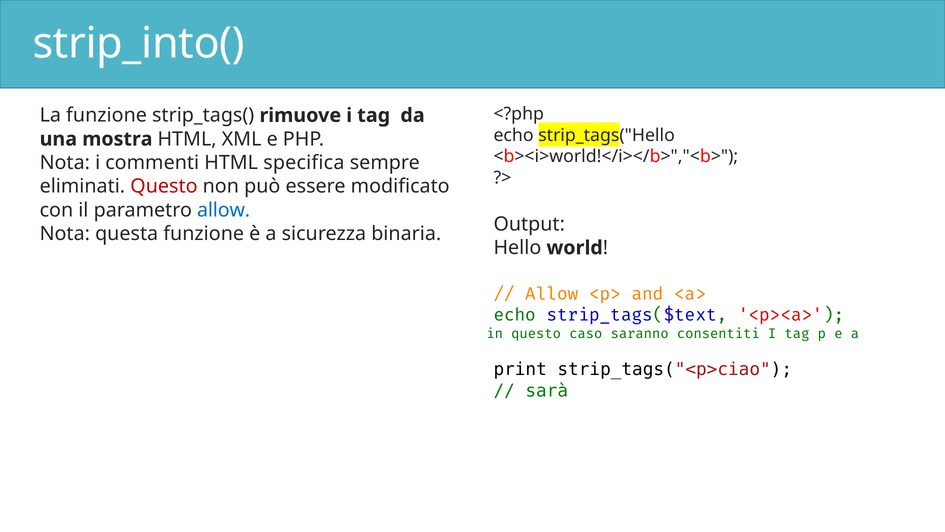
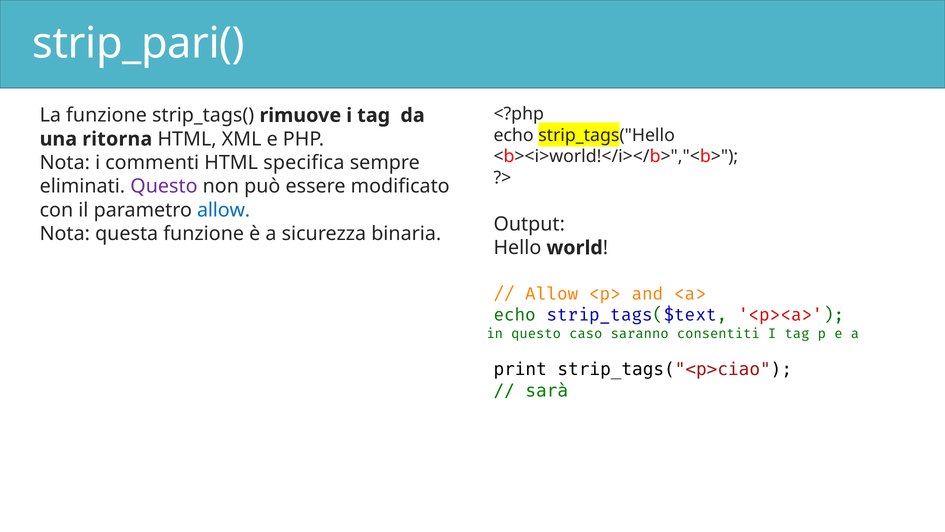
strip_into(: strip_into( -> strip_pari(
mostra: mostra -> ritorna
Questo at (164, 186) colour: red -> purple
